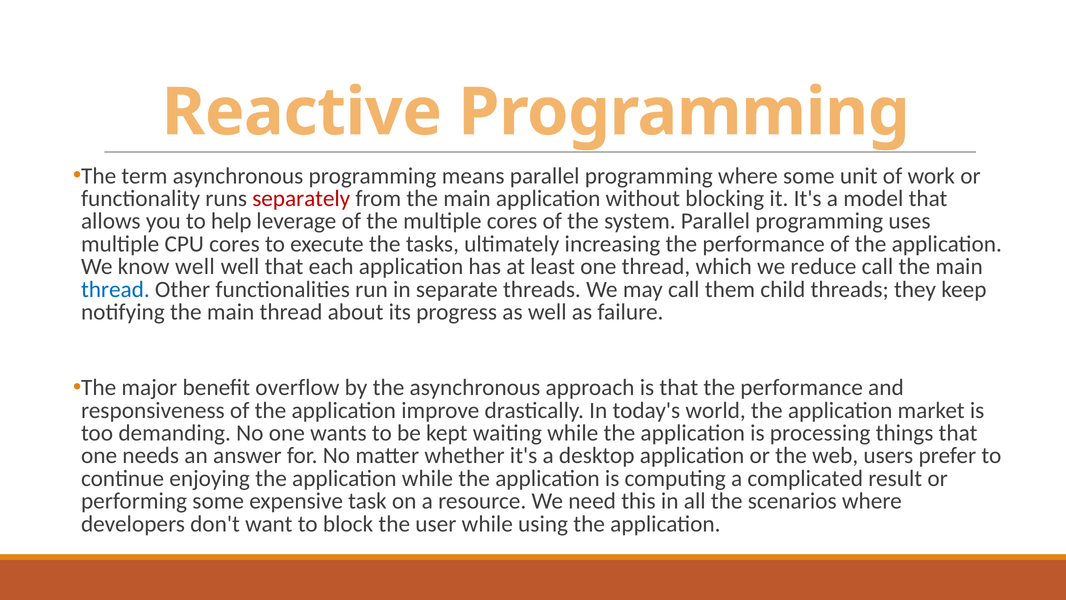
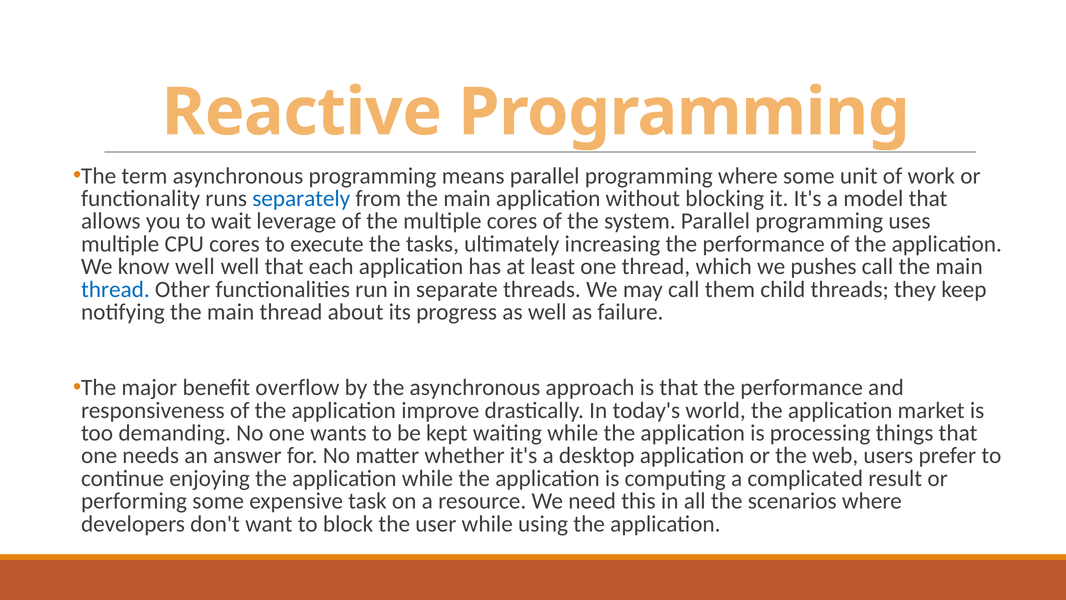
separately colour: red -> blue
help: help -> wait
reduce: reduce -> pushes
